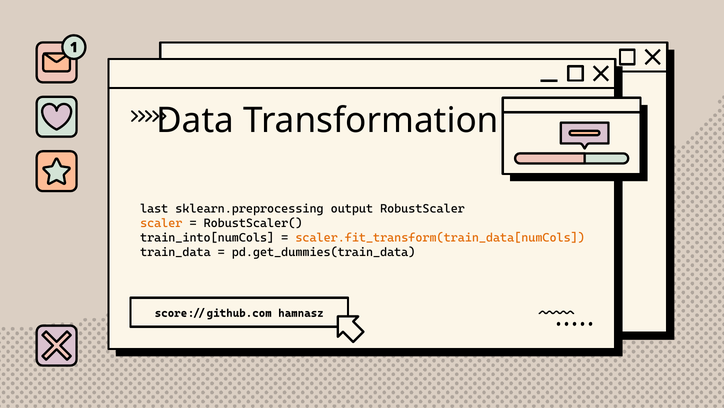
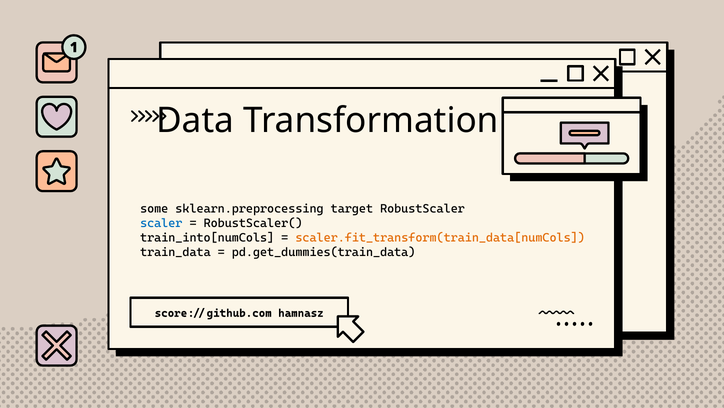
last: last -> some
output: output -> target
scaler colour: orange -> blue
